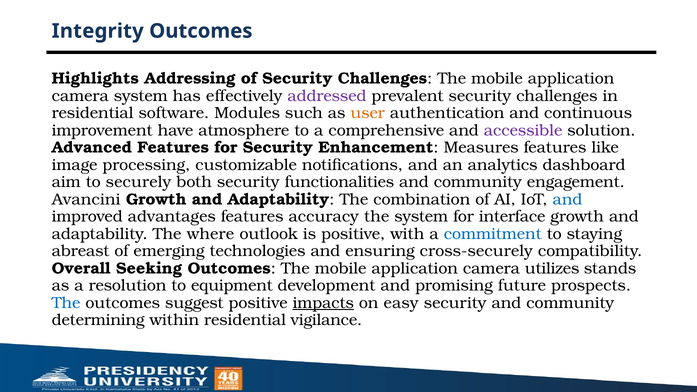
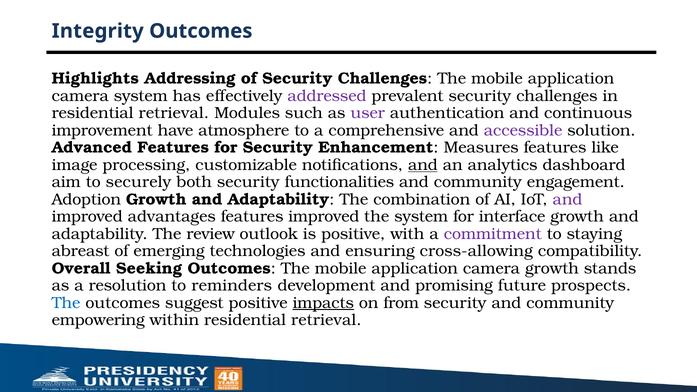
software at (174, 113): software -> retrieval
user colour: orange -> purple
and at (423, 165) underline: none -> present
Avancini: Avancini -> Adoption
and at (567, 199) colour: blue -> purple
features accuracy: accuracy -> improved
where: where -> review
commitment colour: blue -> purple
cross-securely: cross-securely -> cross-allowing
camera utilizes: utilizes -> growth
equipment: equipment -> reminders
easy: easy -> from
determining: determining -> empowering
within residential vigilance: vigilance -> retrieval
